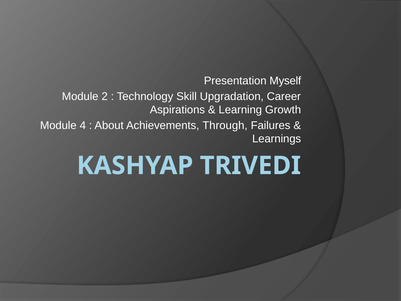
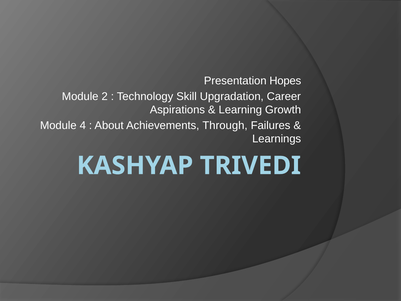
Myself: Myself -> Hopes
